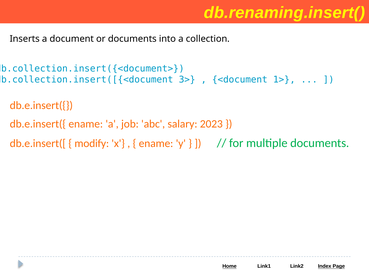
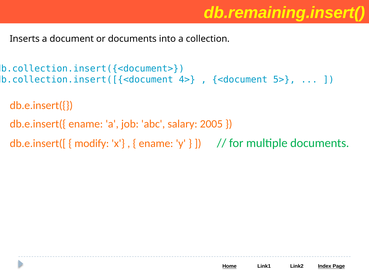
db.renaming.insert(: db.renaming.insert( -> db.remaining.insert(
3>: 3> -> 4>
1>: 1> -> 5>
2023: 2023 -> 2005
